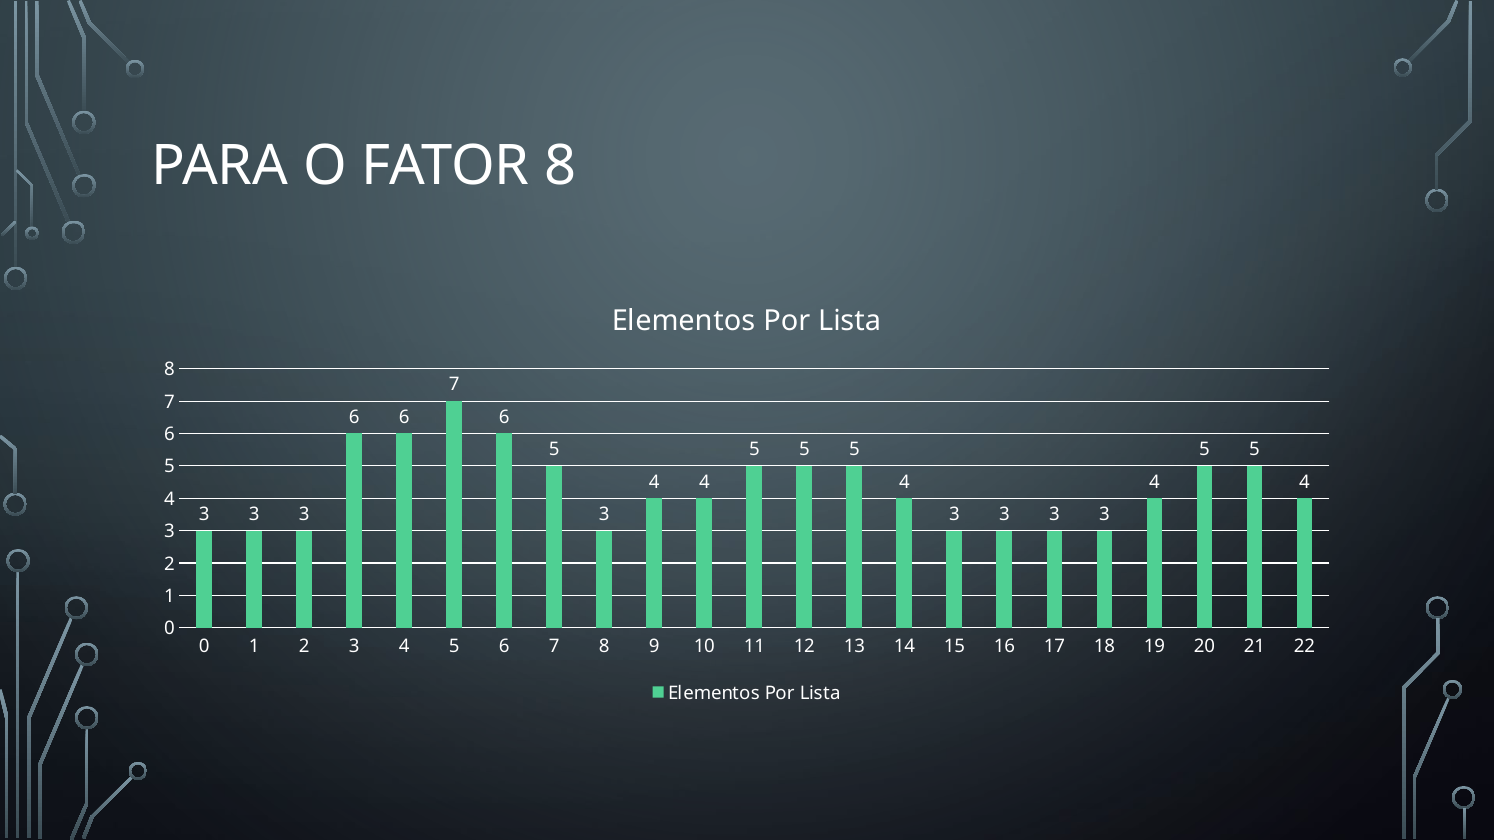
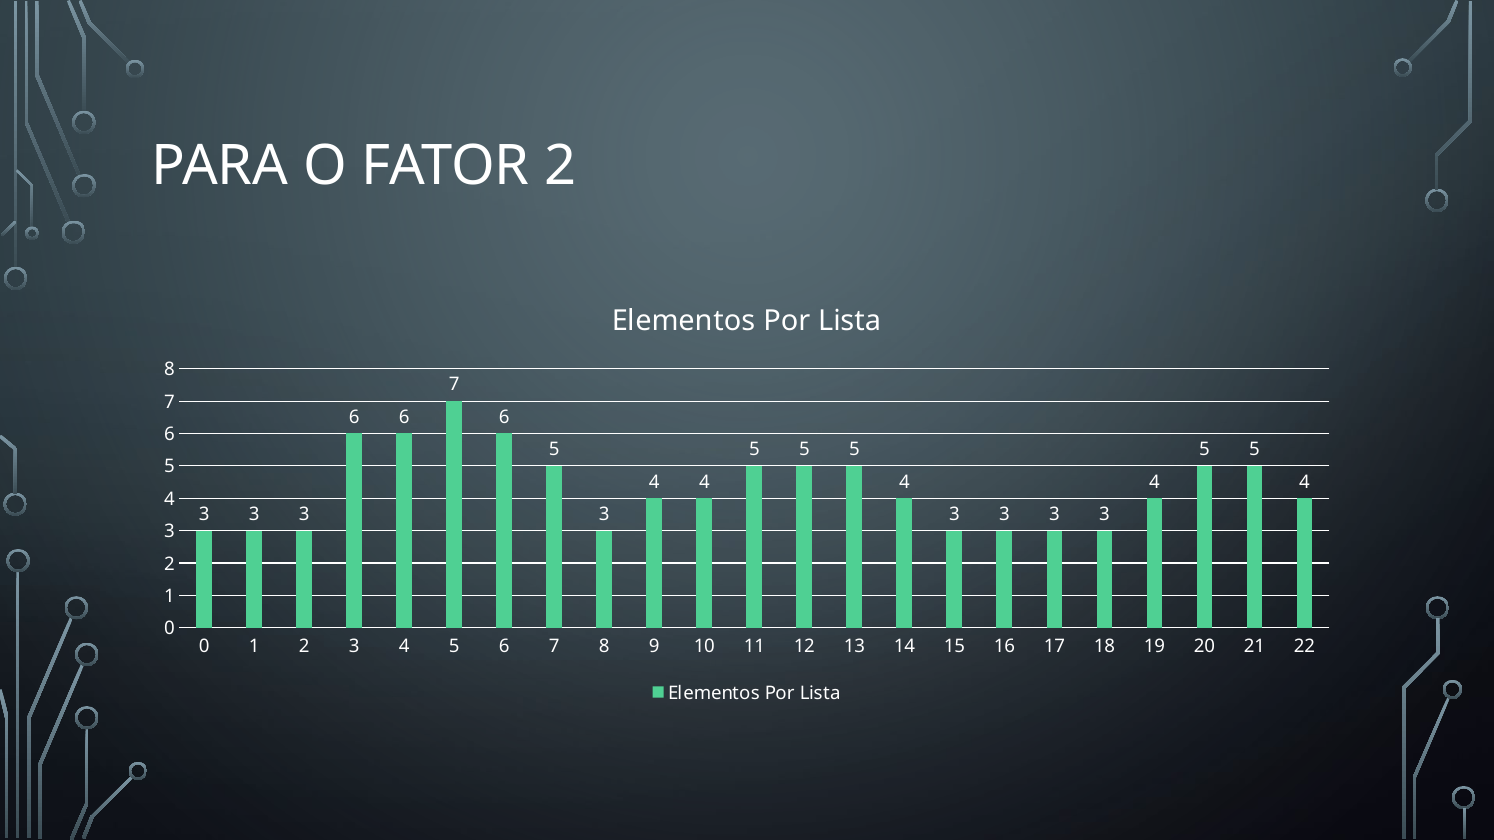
FATOR 8: 8 -> 2
